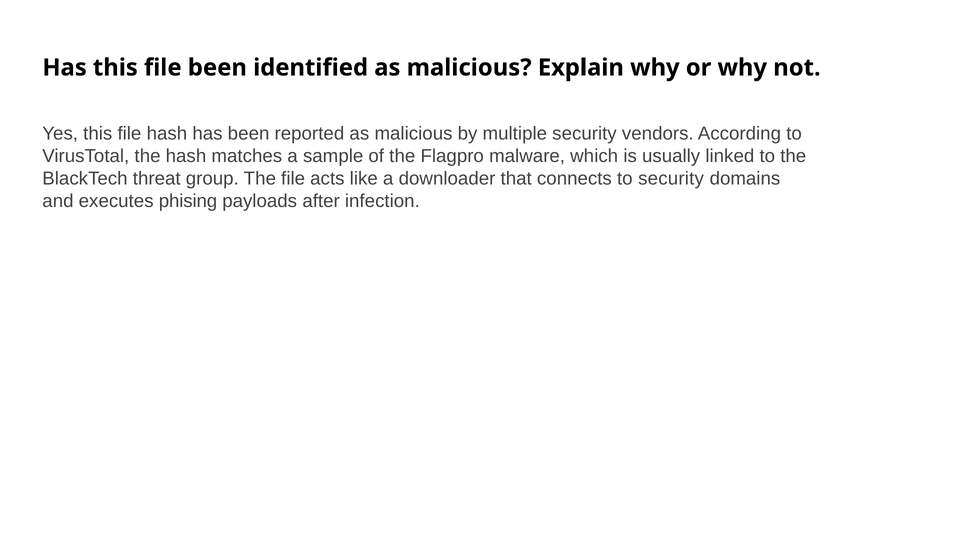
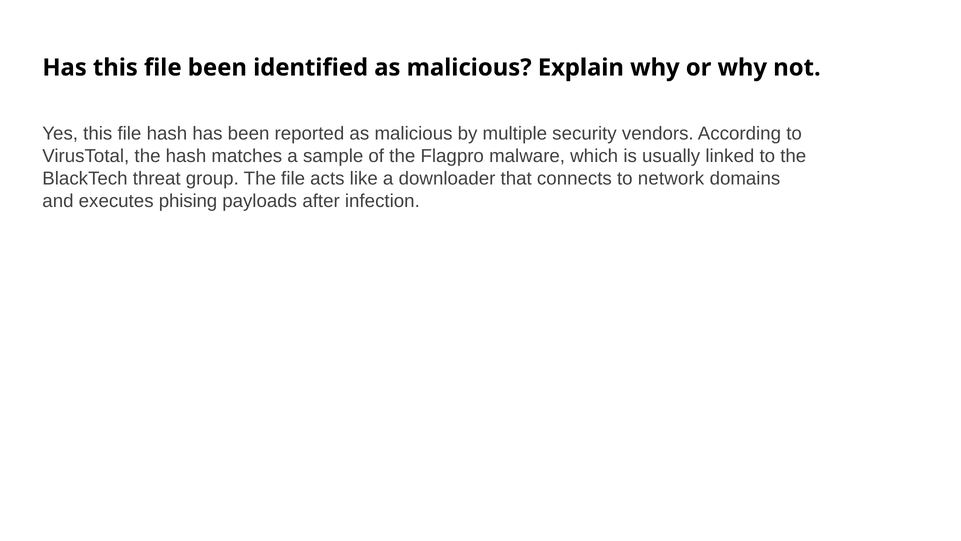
to security: security -> network
